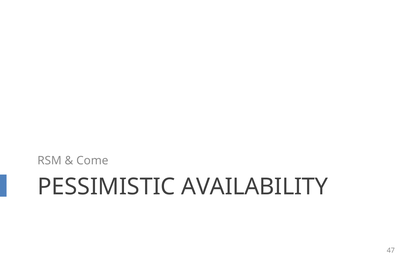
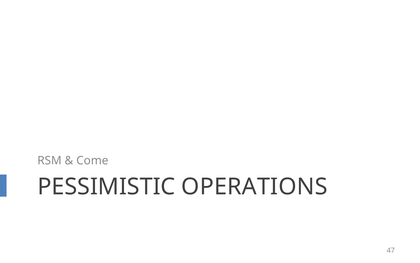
AVAILABILITY: AVAILABILITY -> OPERATIONS
